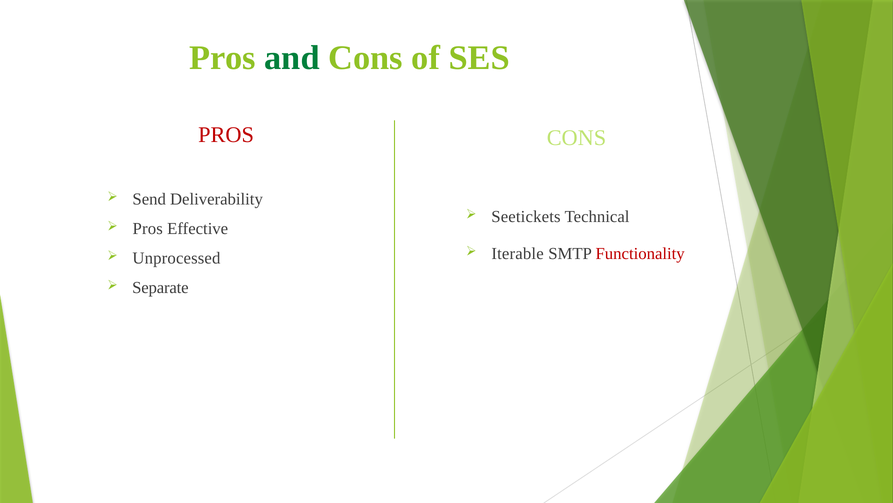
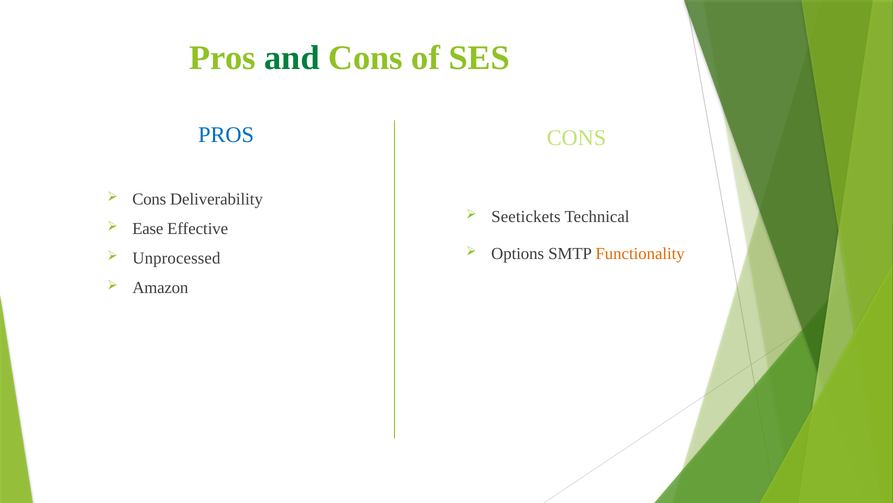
PROS at (226, 135) colour: red -> blue
Send at (149, 199): Send -> Cons
Pros at (148, 228): Pros -> Ease
Iterable: Iterable -> Options
Functionality colour: red -> orange
Separate: Separate -> Amazon
